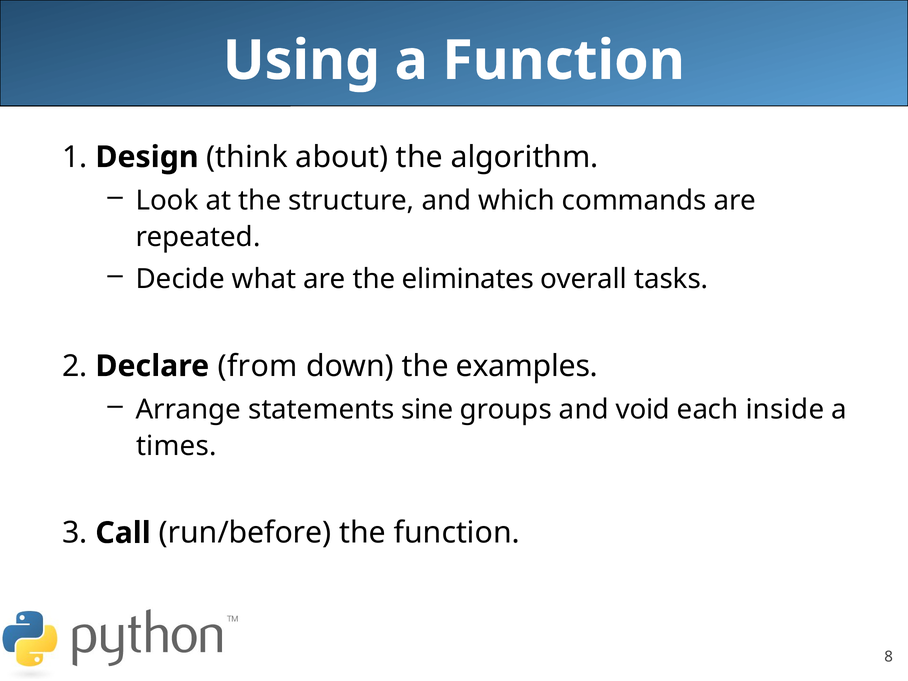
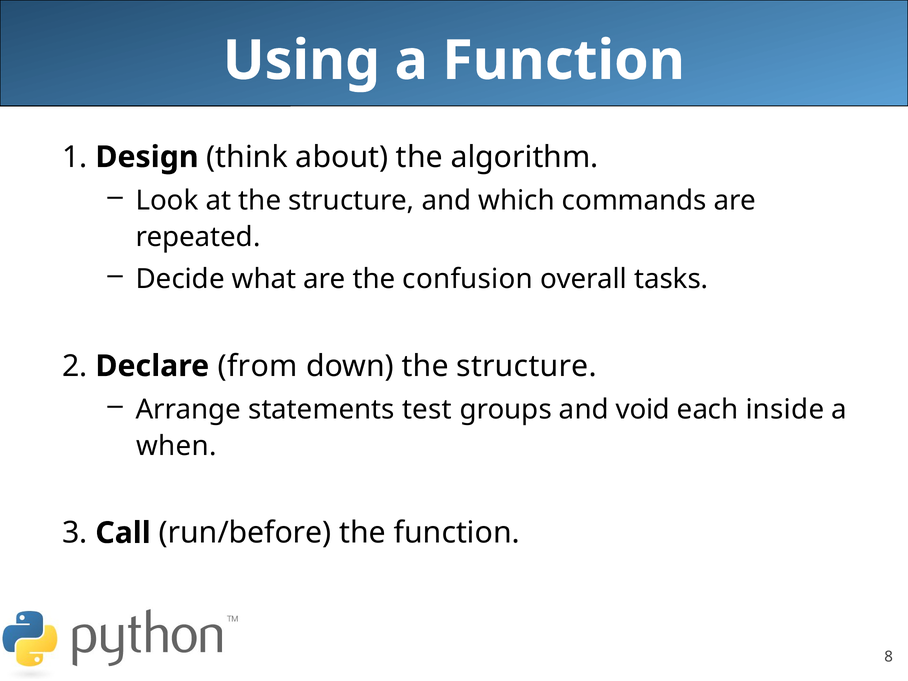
eliminates: eliminates -> confusion
down the examples: examples -> structure
sine: sine -> test
times: times -> when
